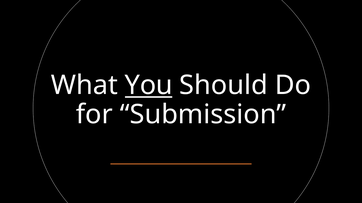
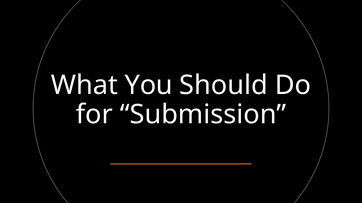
You underline: present -> none
